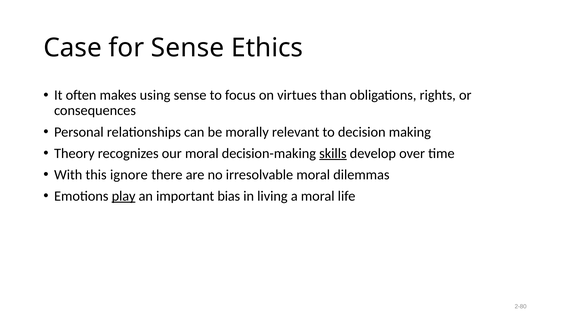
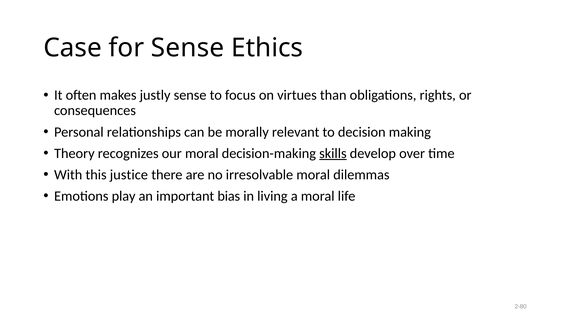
using: using -> justly
ignore: ignore -> justice
play underline: present -> none
